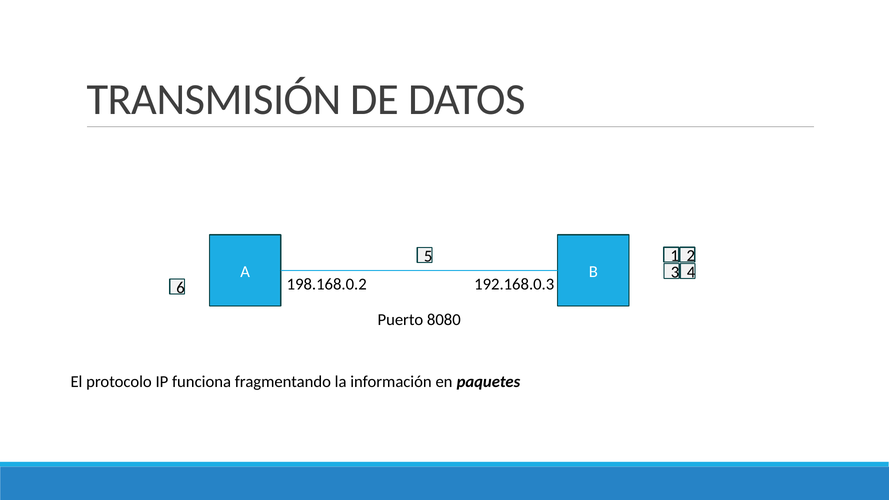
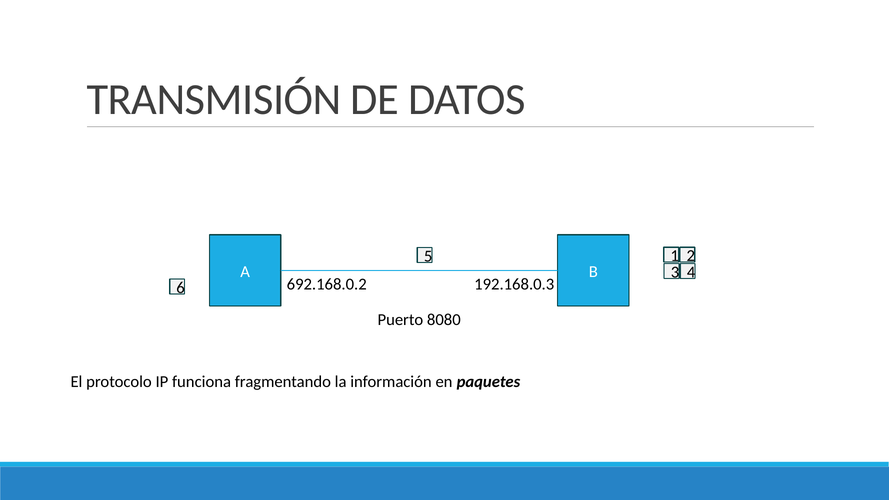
198.168.0.2: 198.168.0.2 -> 692.168.0.2
